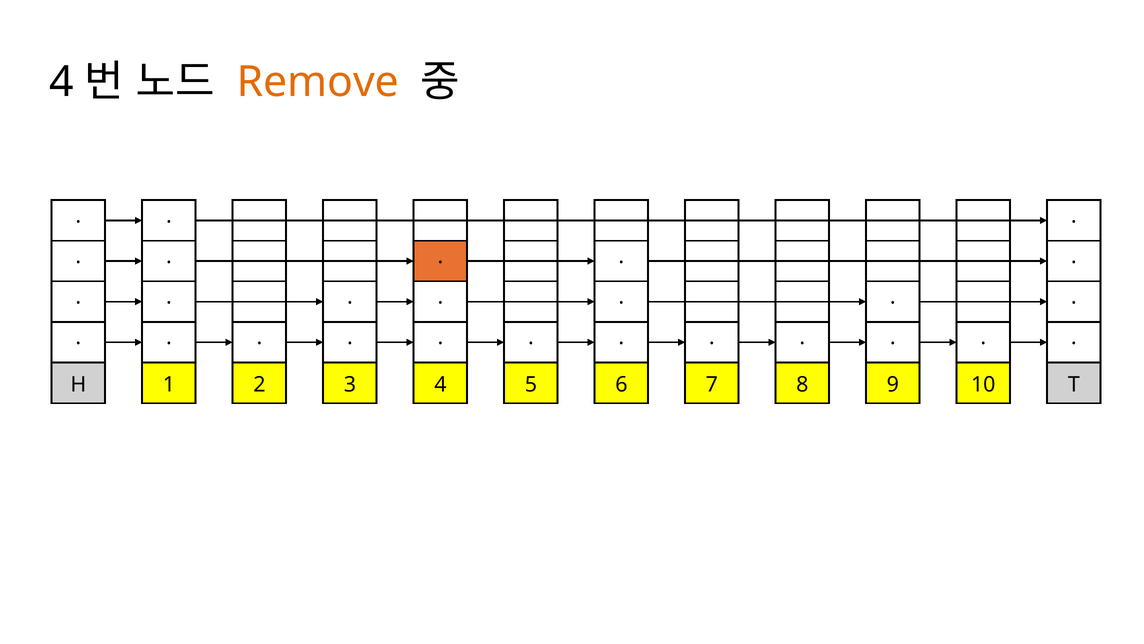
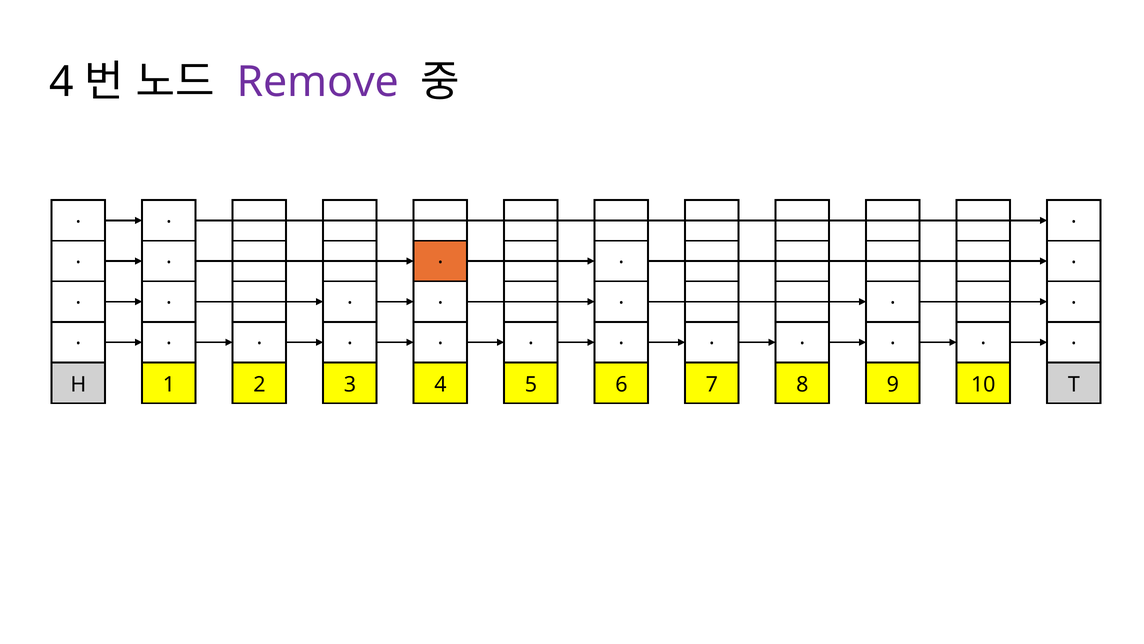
Remove colour: orange -> purple
